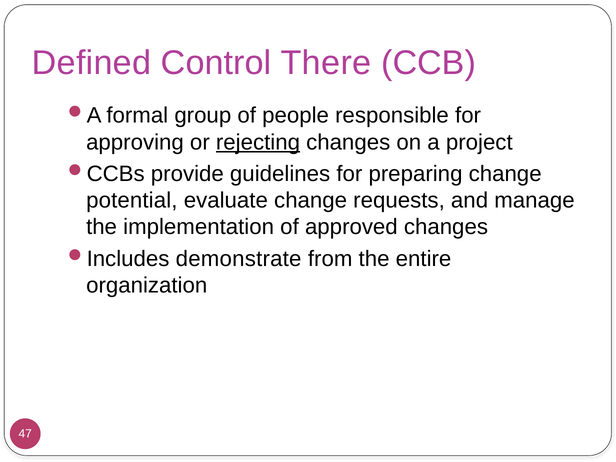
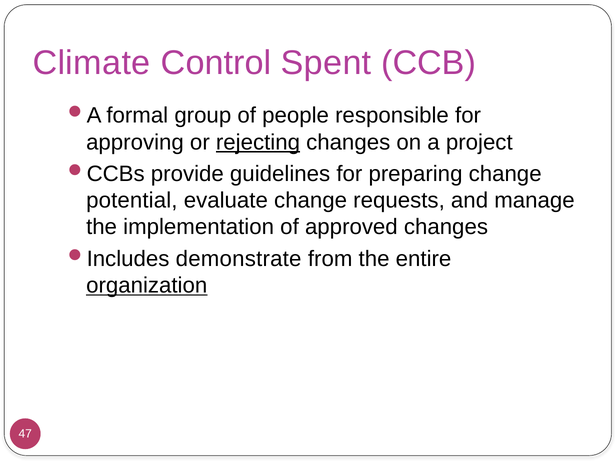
Defined: Defined -> Climate
There: There -> Spent
organization underline: none -> present
